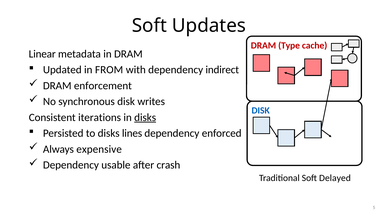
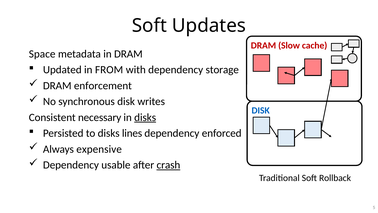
Type: Type -> Slow
Linear: Linear -> Space
indirect: indirect -> storage
iterations: iterations -> necessary
crash underline: none -> present
Delayed: Delayed -> Rollback
